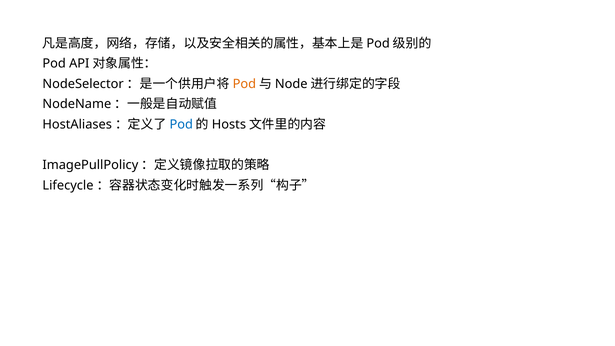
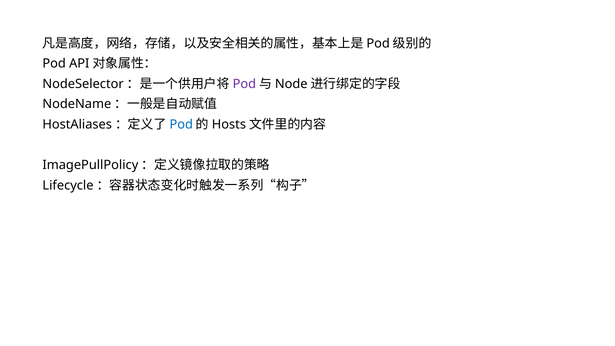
Pod at (244, 84) colour: orange -> purple
